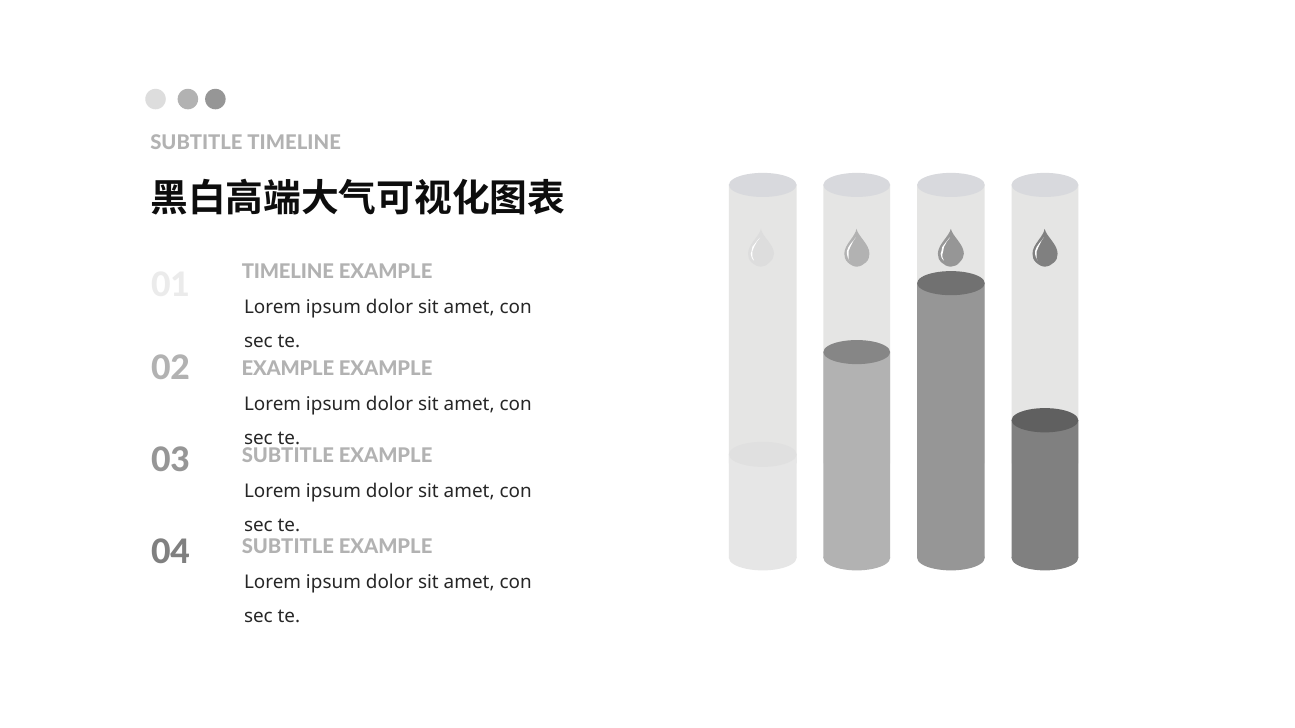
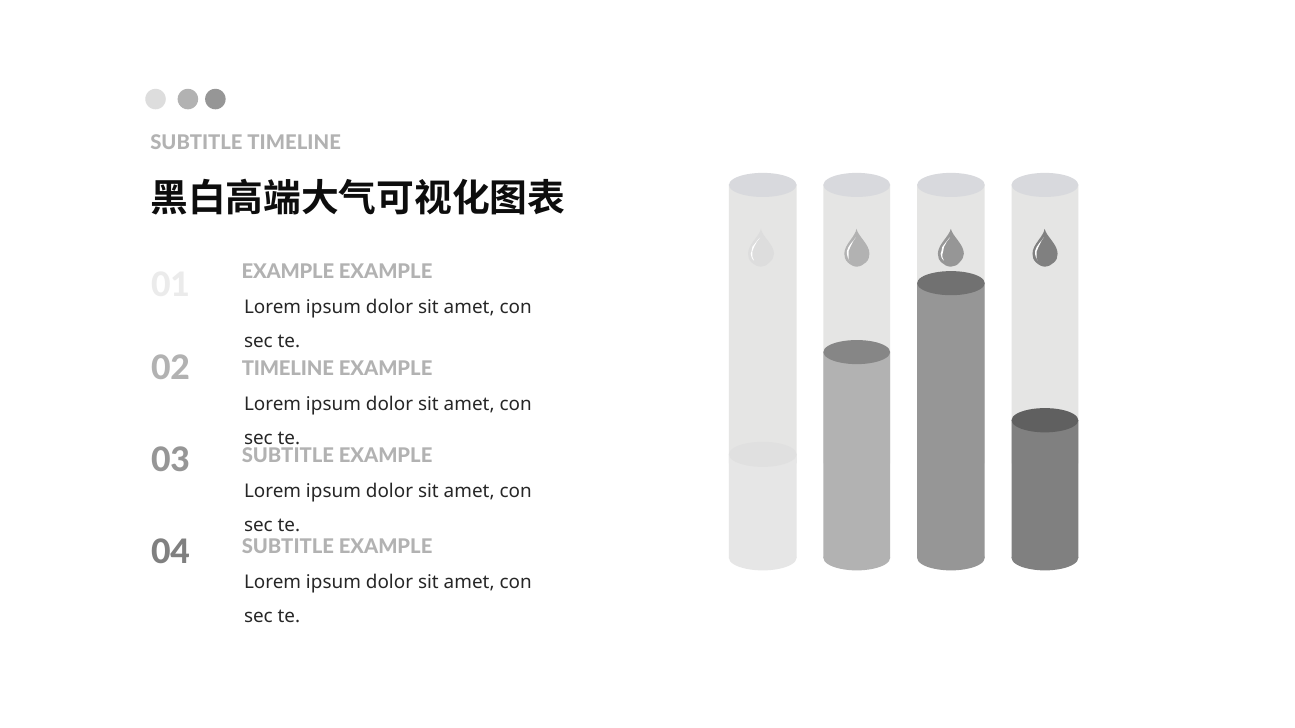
TIMELINE at (288, 272): TIMELINE -> EXAMPLE
EXAMPLE at (288, 369): EXAMPLE -> TIMELINE
